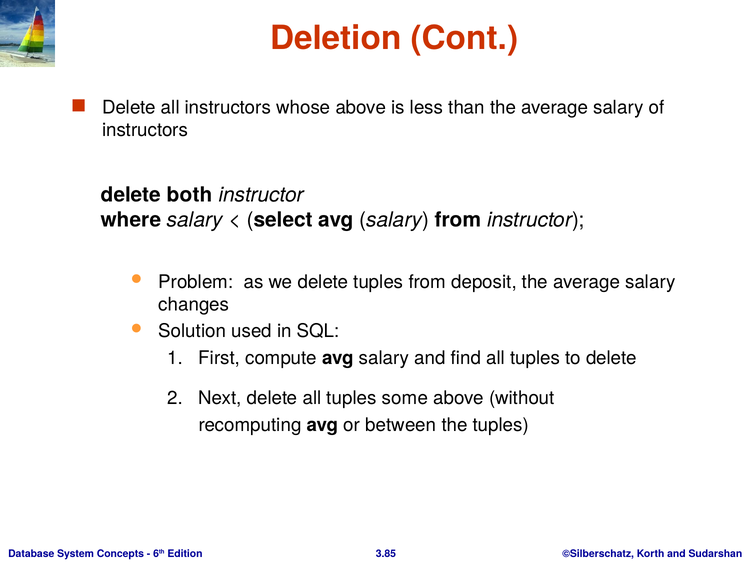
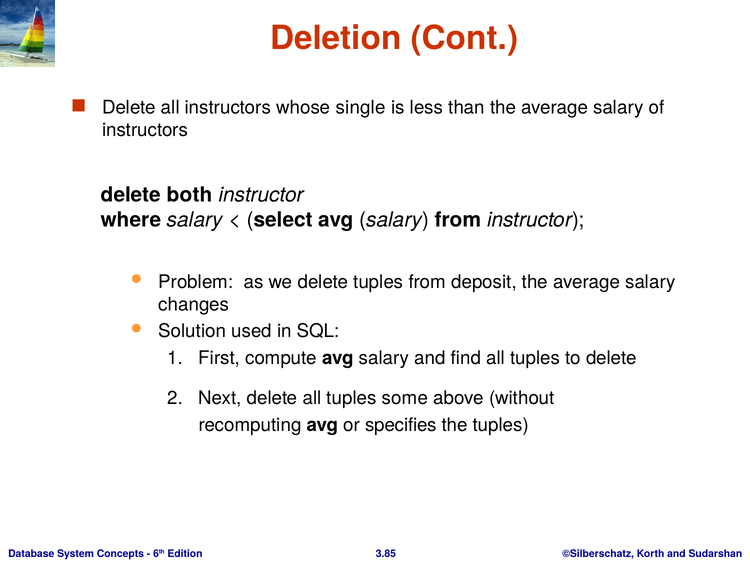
whose above: above -> single
between: between -> specifies
